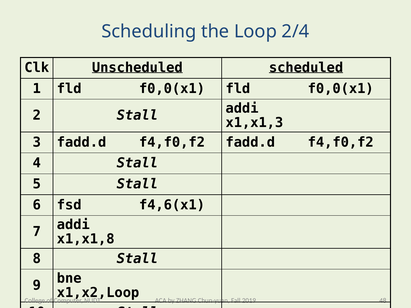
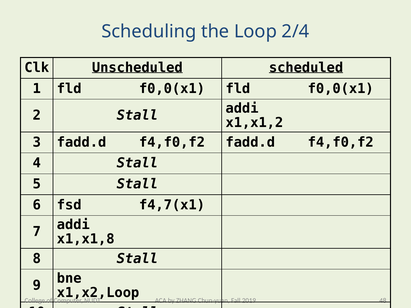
x1,x1,3: x1,x1,3 -> x1,x1,2
f4,6(x1: f4,6(x1 -> f4,7(x1
